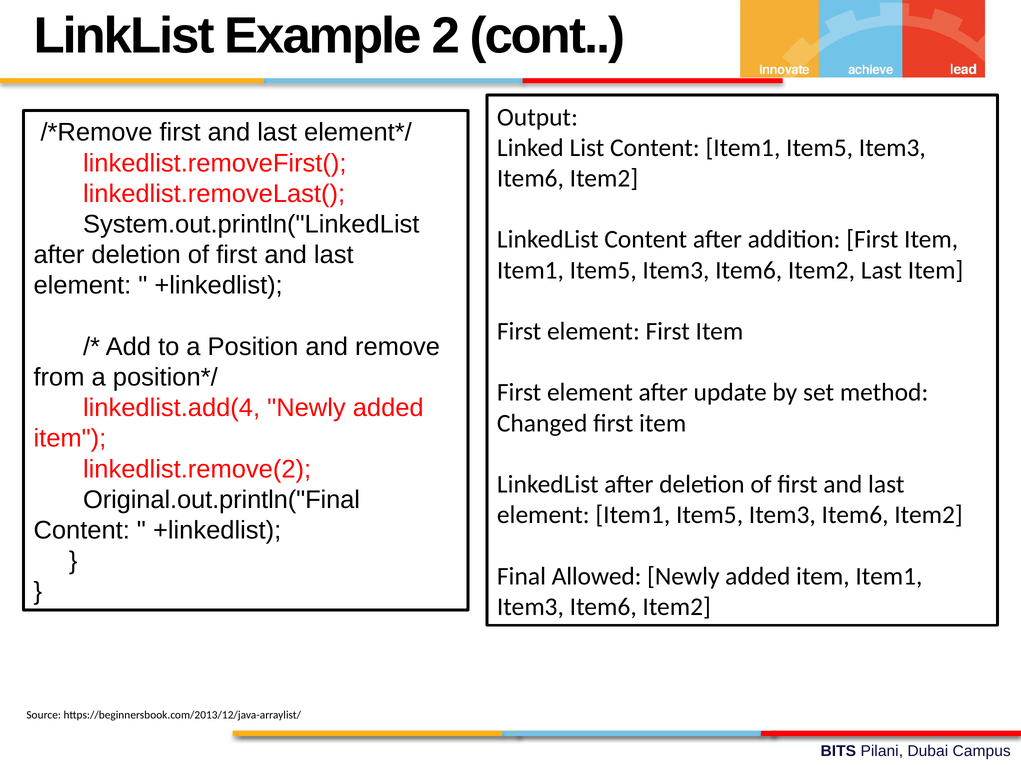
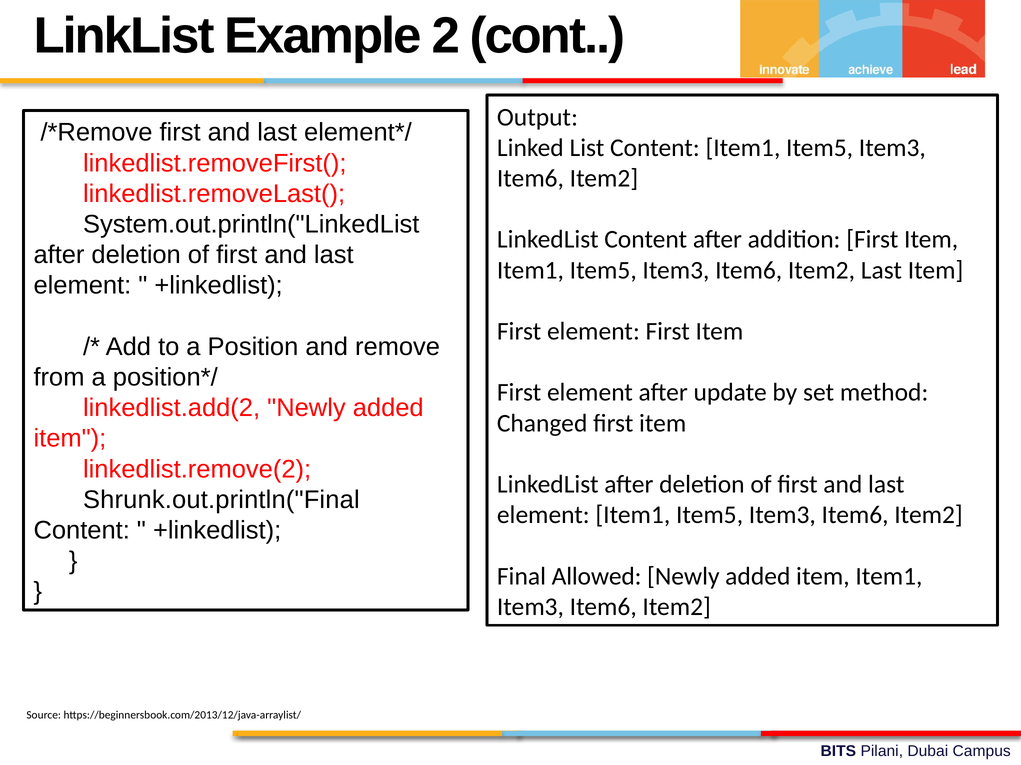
linkedlist.add(4: linkedlist.add(4 -> linkedlist.add(2
Original.out.println("Final: Original.out.println("Final -> Shrunk.out.println("Final
